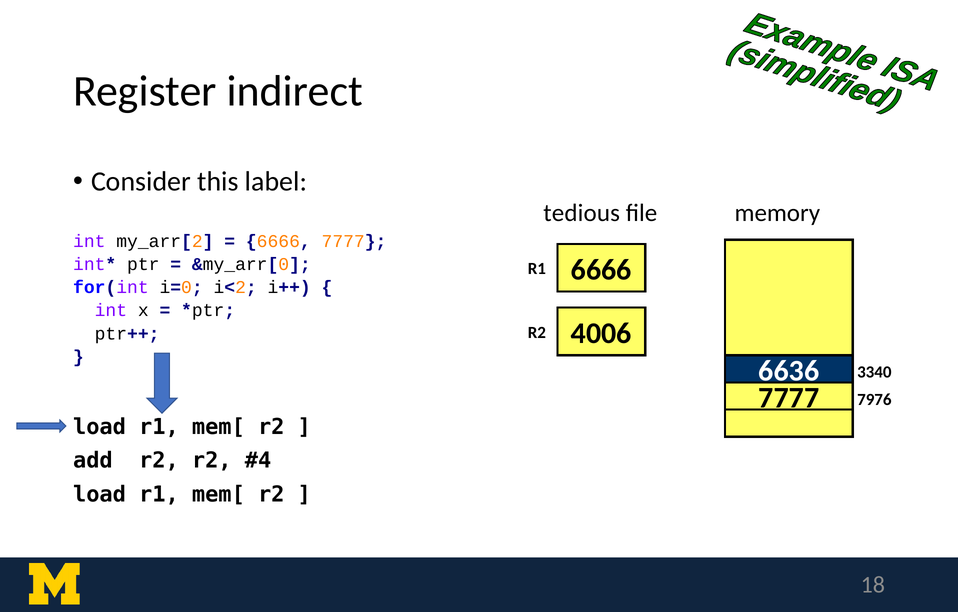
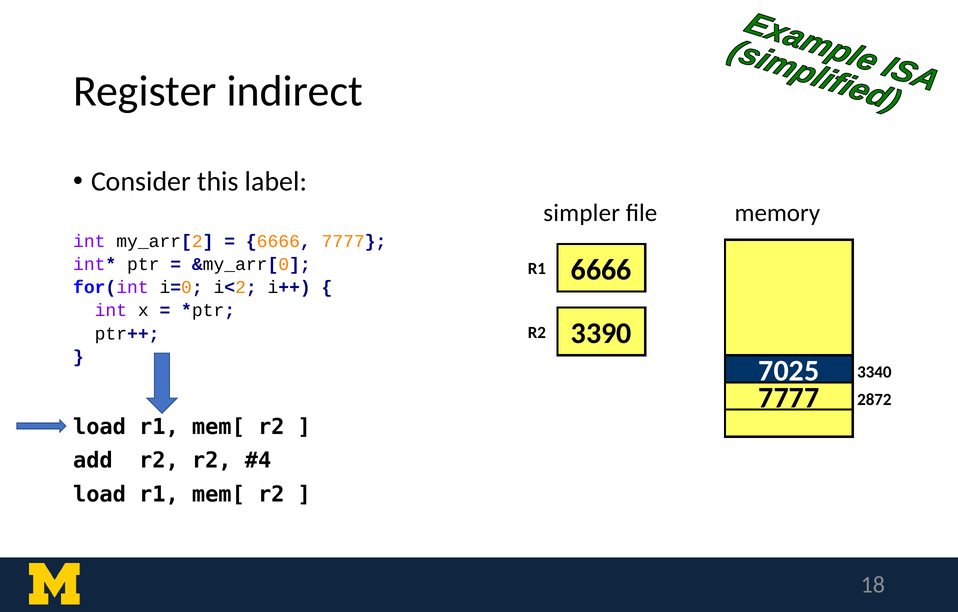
tedious: tedious -> simpler
4006: 4006 -> 3390
6636: 6636 -> 7025
7976: 7976 -> 2872
